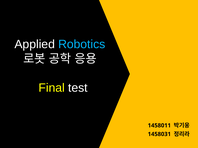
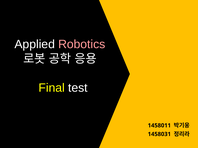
Robotics colour: light blue -> pink
